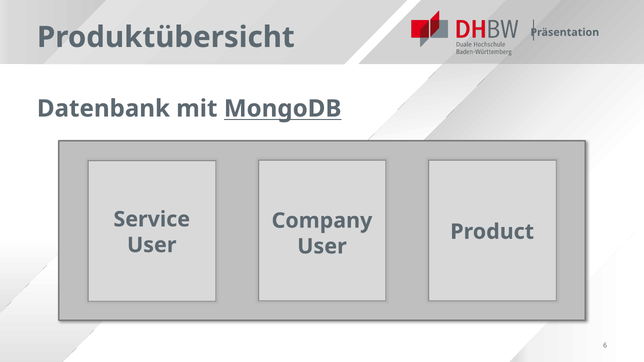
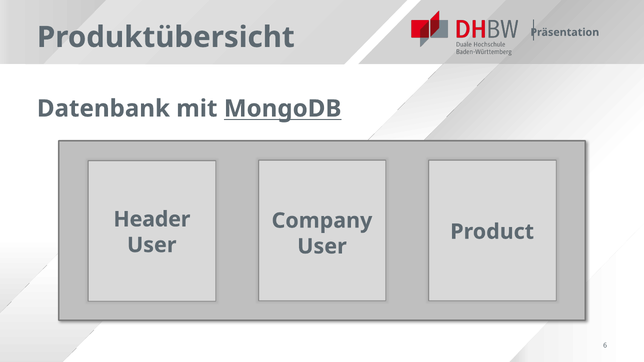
Service: Service -> Header
